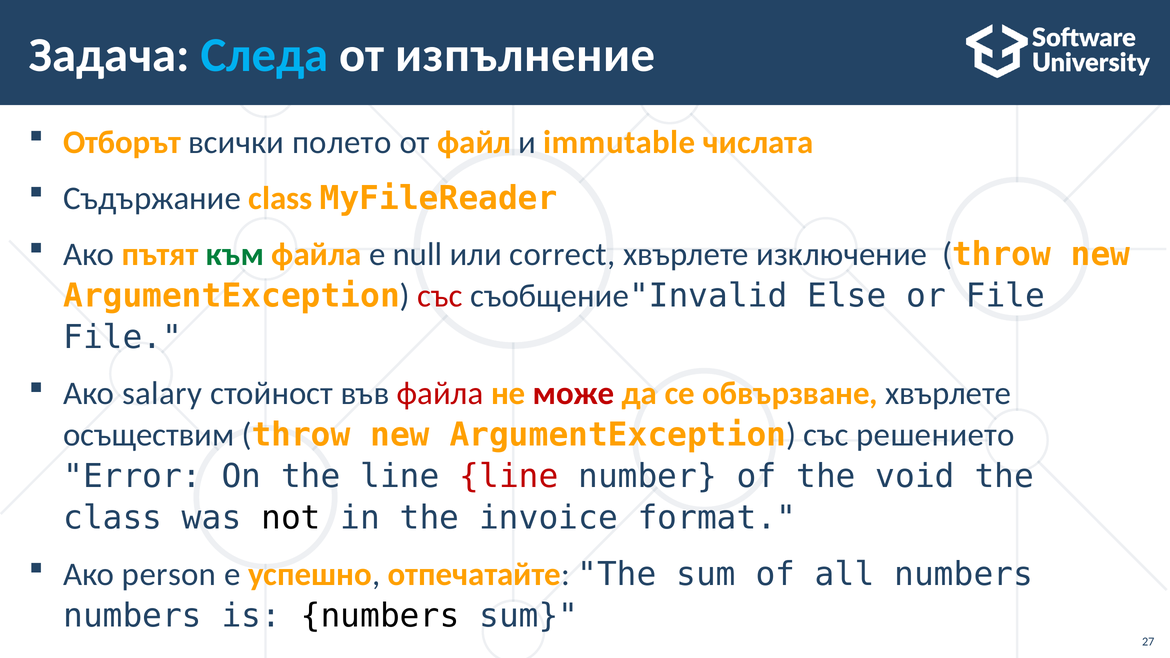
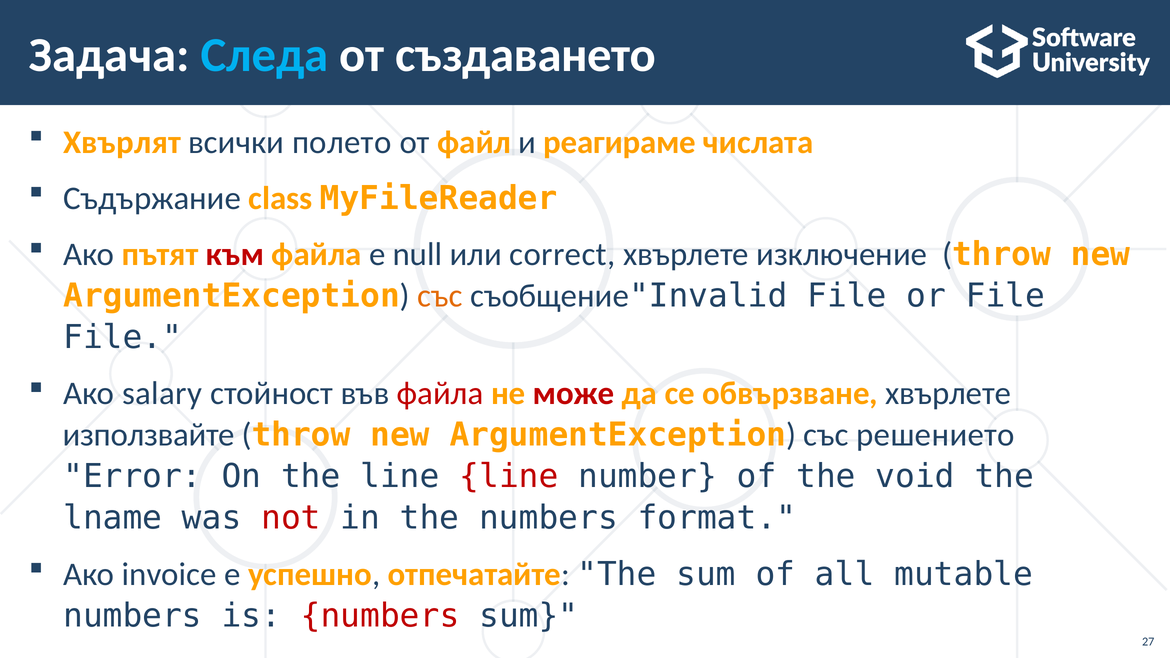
изпълнение: изпълнение -> създаването
Отборът: Отборът -> Хвърлят
immutable: immutable -> реагираме
към colour: green -> red
със at (440, 296) colour: red -> orange
съобщение"Invalid Else: Else -> File
осъществим: осъществим -> използвайте
class at (113, 518): class -> lname
not colour: black -> red
the invoice: invoice -> numbers
person: person -> invoice
all numbers: numbers -> mutable
numbers at (380, 616) colour: black -> red
